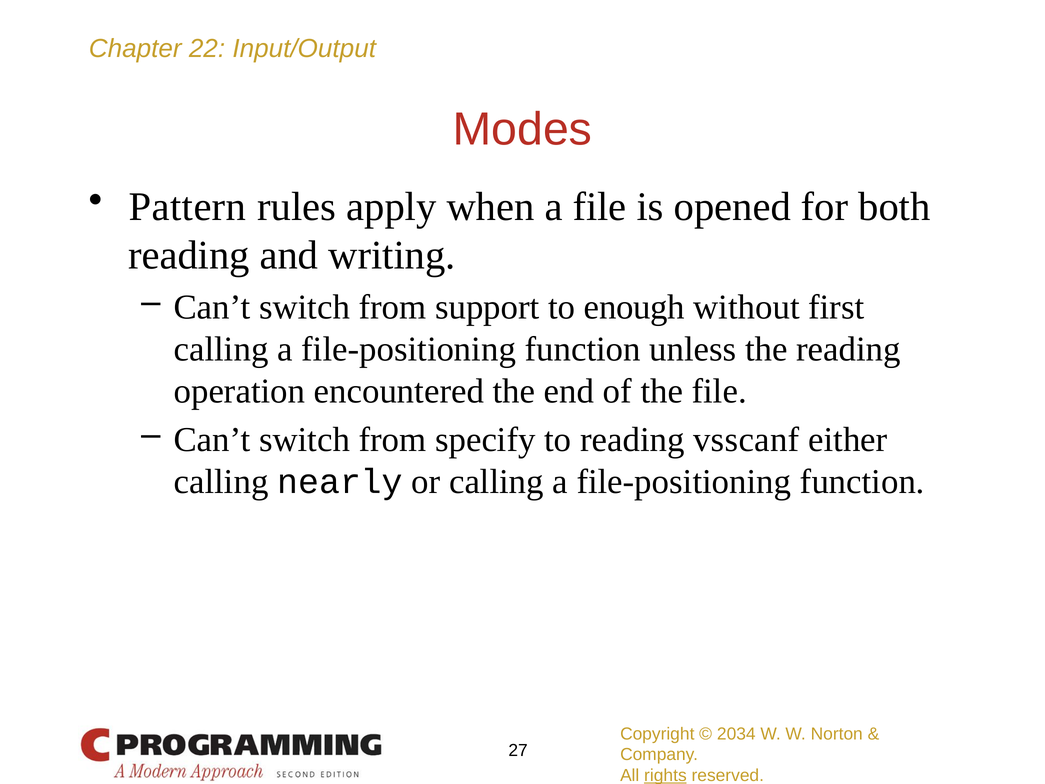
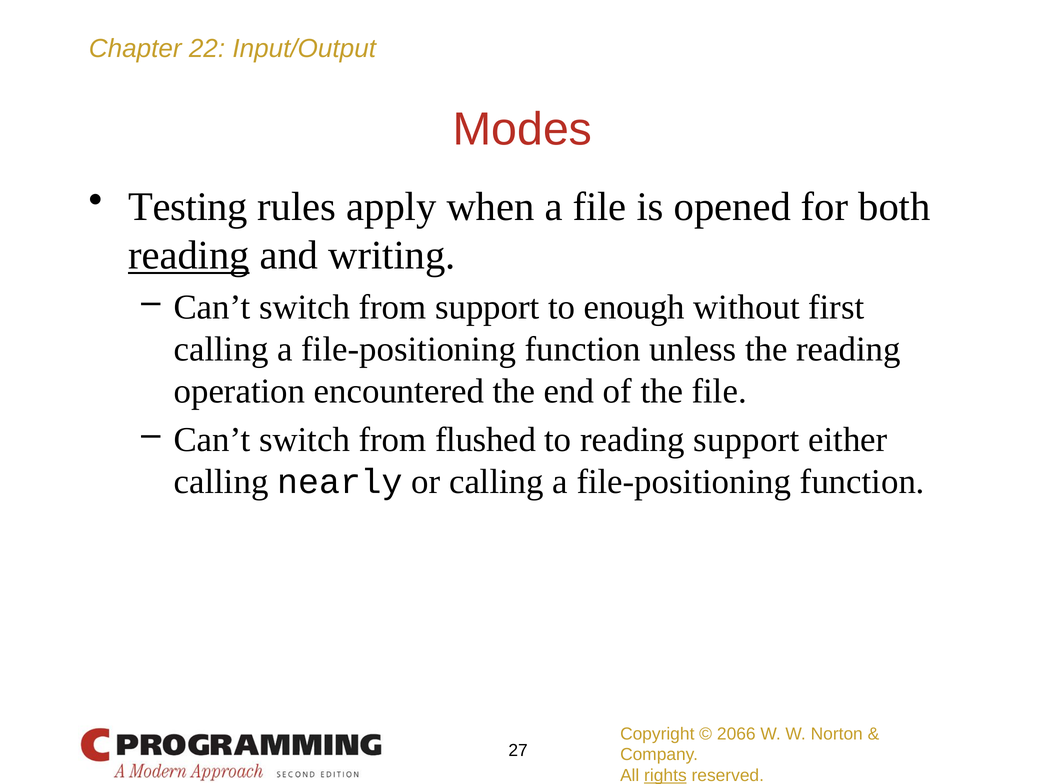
Pattern: Pattern -> Testing
reading at (189, 255) underline: none -> present
specify: specify -> flushed
reading vsscanf: vsscanf -> support
2034: 2034 -> 2066
